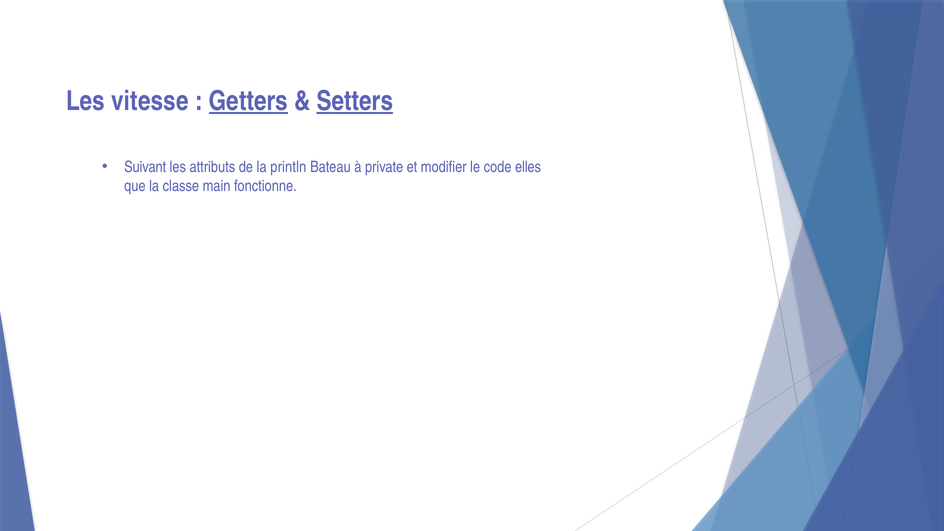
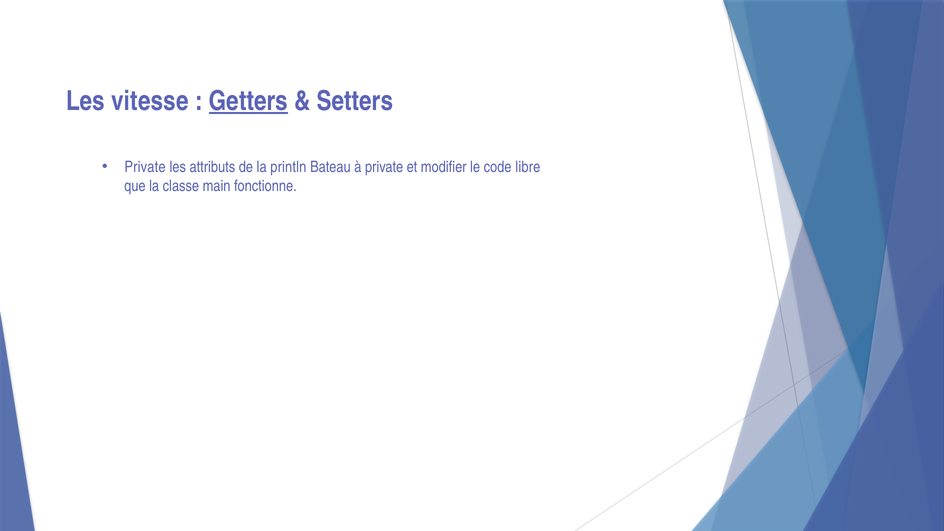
Setters underline: present -> none
Suivant at (145, 167): Suivant -> Private
elles: elles -> libre
